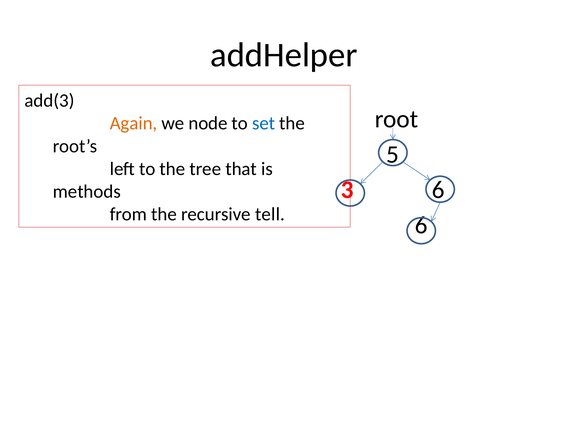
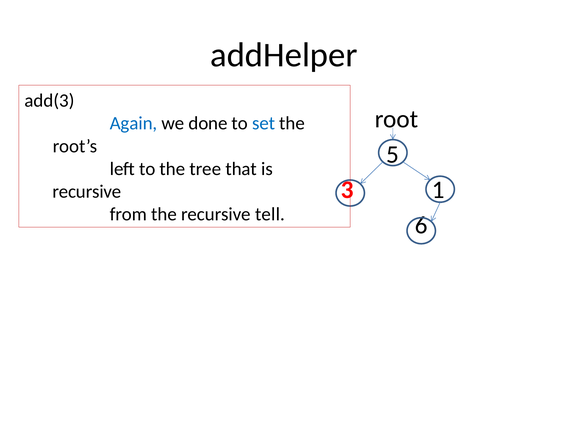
Again colour: orange -> blue
node: node -> done
3 6: 6 -> 1
methods at (87, 192): methods -> recursive
